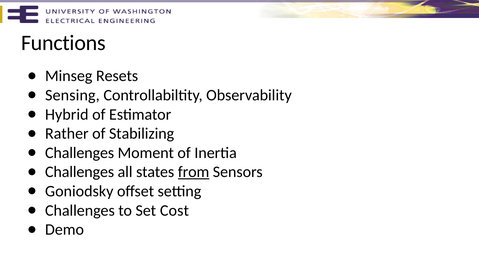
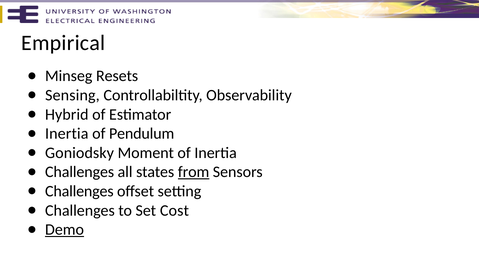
Functions: Functions -> Empirical
Rather at (67, 133): Rather -> Inertia
Stabilizing: Stabilizing -> Pendulum
Challenges at (80, 152): Challenges -> Goniodsky
Goniodsky at (79, 191): Goniodsky -> Challenges
Demo underline: none -> present
